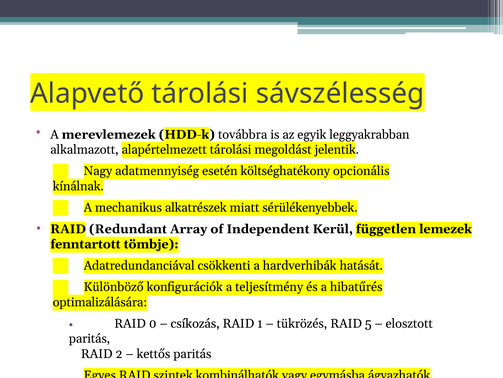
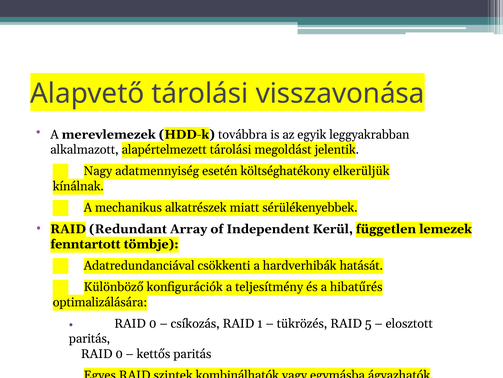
sávszélesség: sávszélesség -> visszavonása
opcionális: opcionális -> elkerüljük
2 at (119, 353): 2 -> 0
